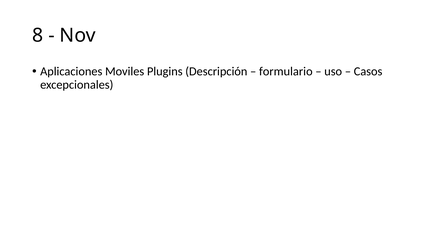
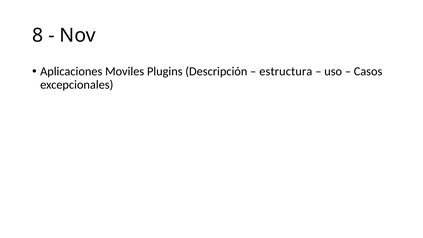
formulario: formulario -> estructura
